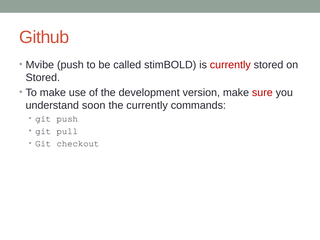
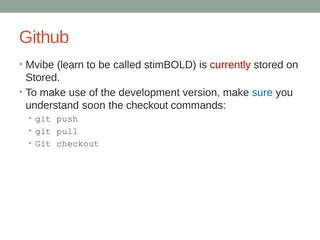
Mvibe push: push -> learn
sure colour: red -> blue
the currently: currently -> checkout
